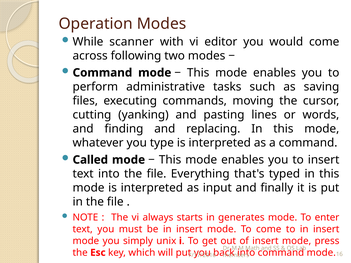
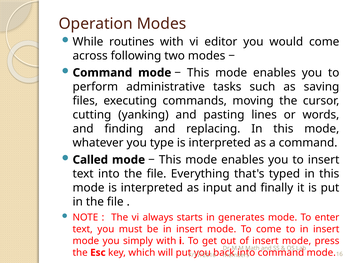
scanner: scanner -> routines
simply unix: unix -> with
